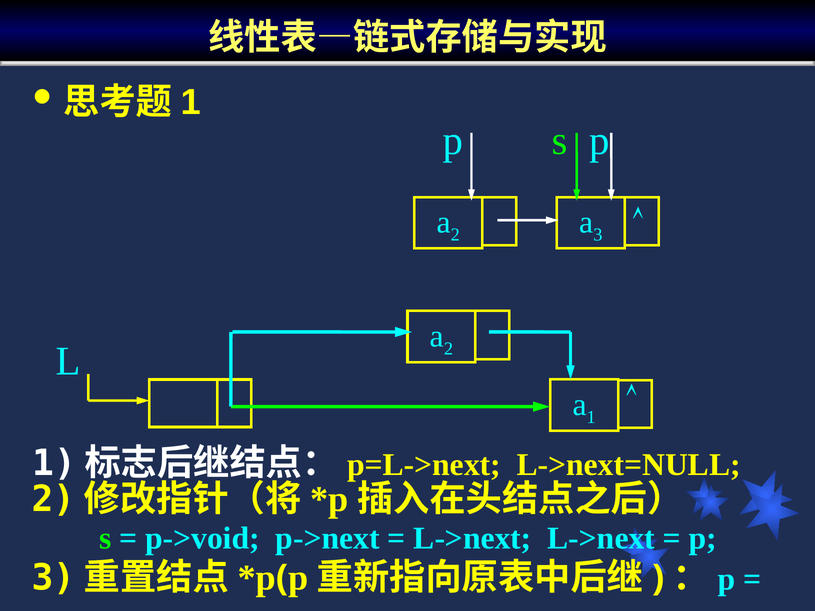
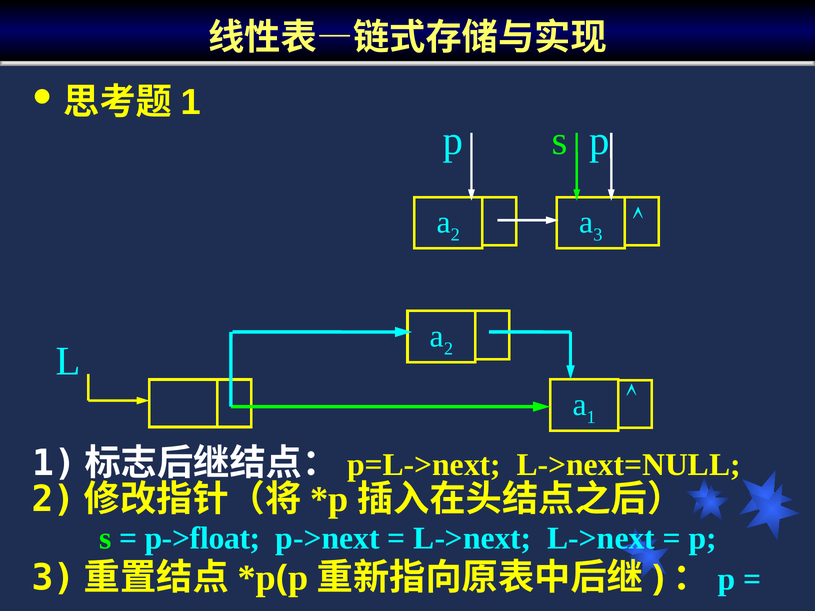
p->void: p->void -> p->float
